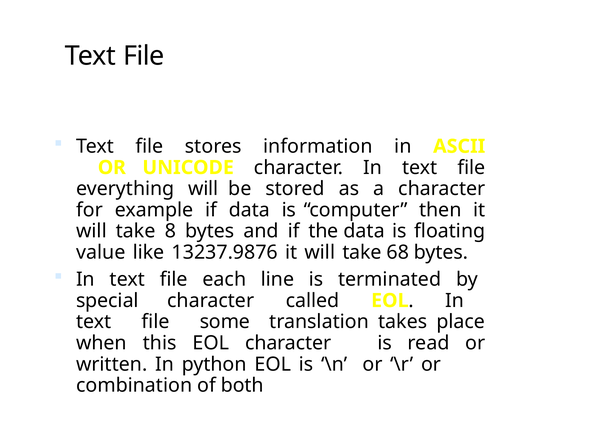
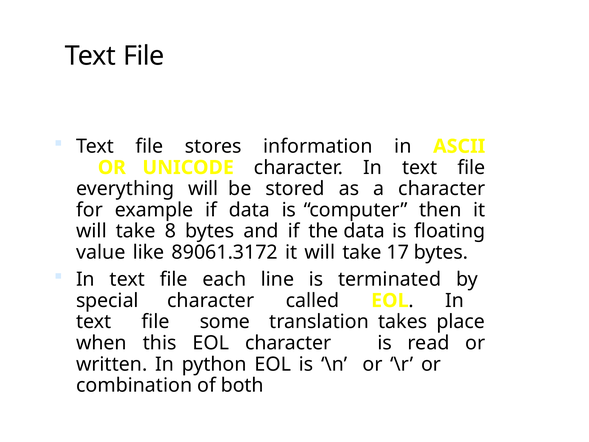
13237.9876: 13237.9876 -> 89061.3172
68: 68 -> 17
